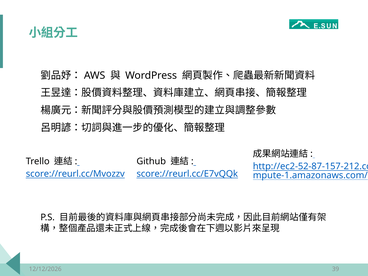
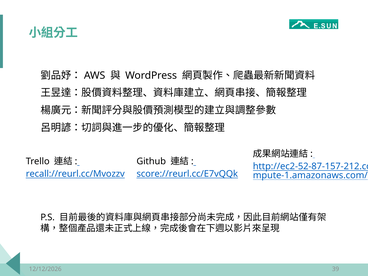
score://reurl.cc/Mvozzv: score://reurl.cc/Mvozzv -> recall://reurl.cc/Mvozzv
